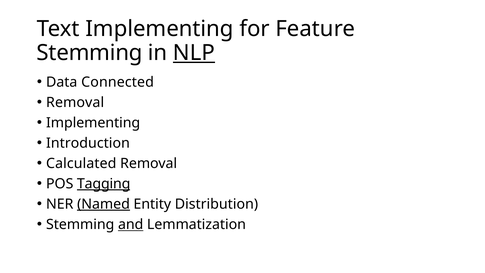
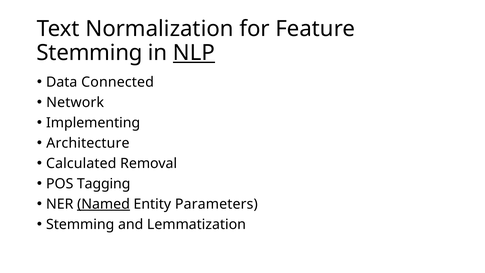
Text Implementing: Implementing -> Normalization
Removal at (75, 102): Removal -> Network
Introduction: Introduction -> Architecture
Tagging underline: present -> none
Distribution: Distribution -> Parameters
and underline: present -> none
